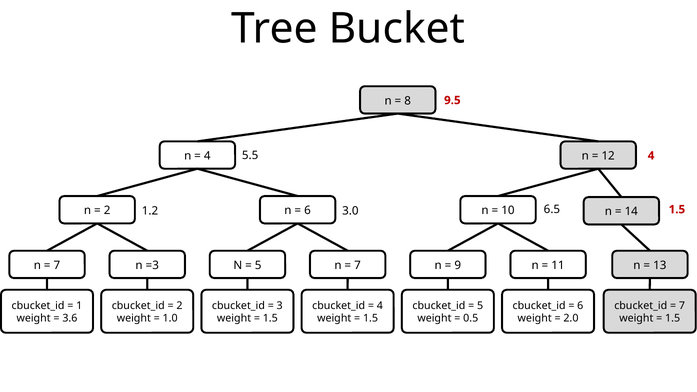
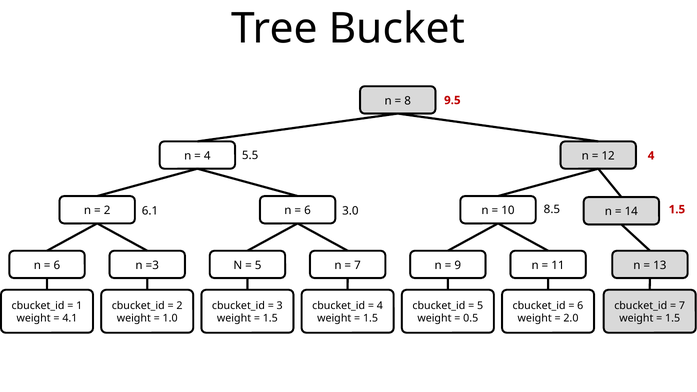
6.5: 6.5 -> 8.5
1.2: 1.2 -> 6.1
7 at (57, 265): 7 -> 6
3.6: 3.6 -> 4.1
